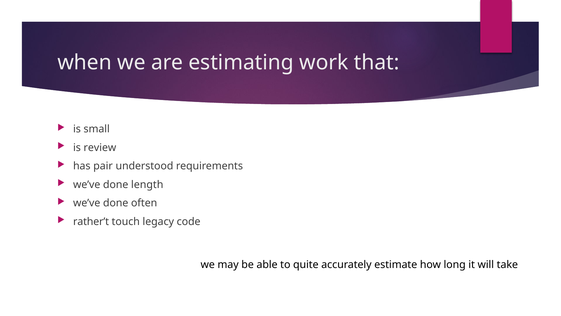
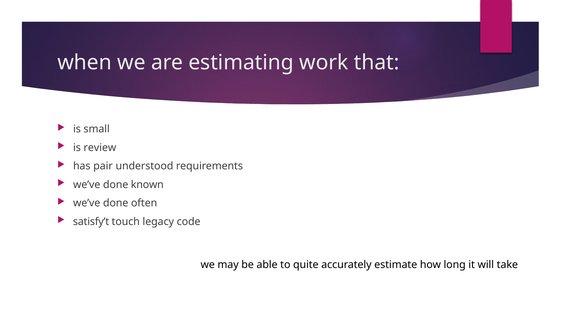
length: length -> known
rather’t: rather’t -> satisfy’t
